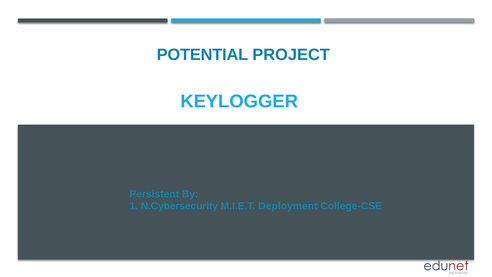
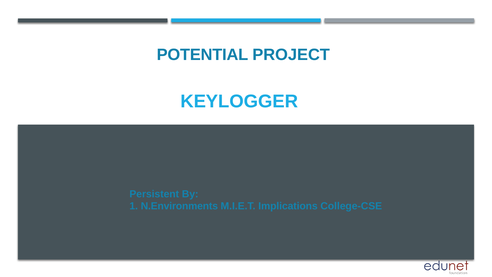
N.Cybersecurity: N.Cybersecurity -> N.Environments
Deployment: Deployment -> Implications
